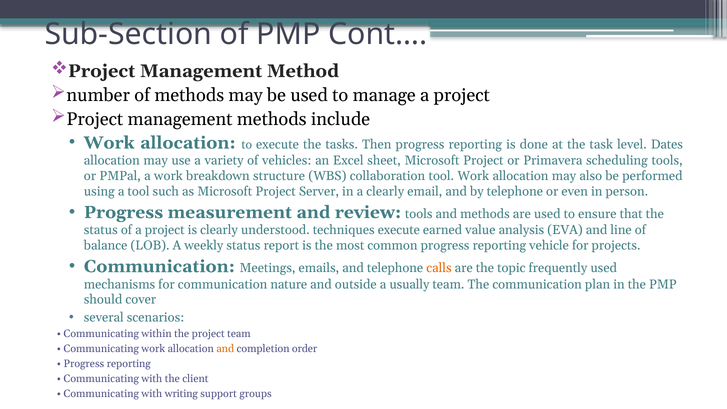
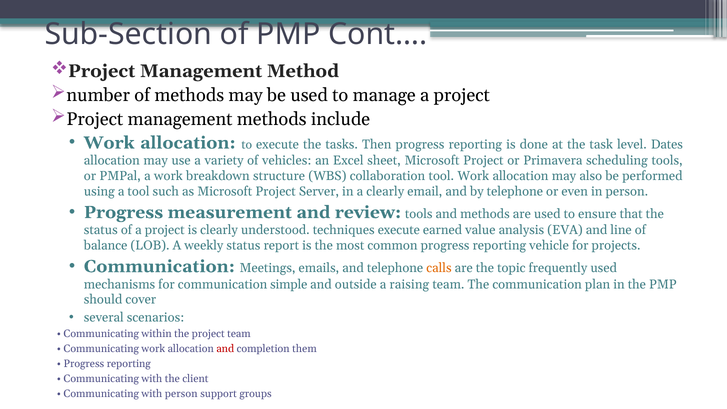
nature: nature -> simple
usually: usually -> raising
and at (225, 349) colour: orange -> red
order: order -> them
with writing: writing -> person
